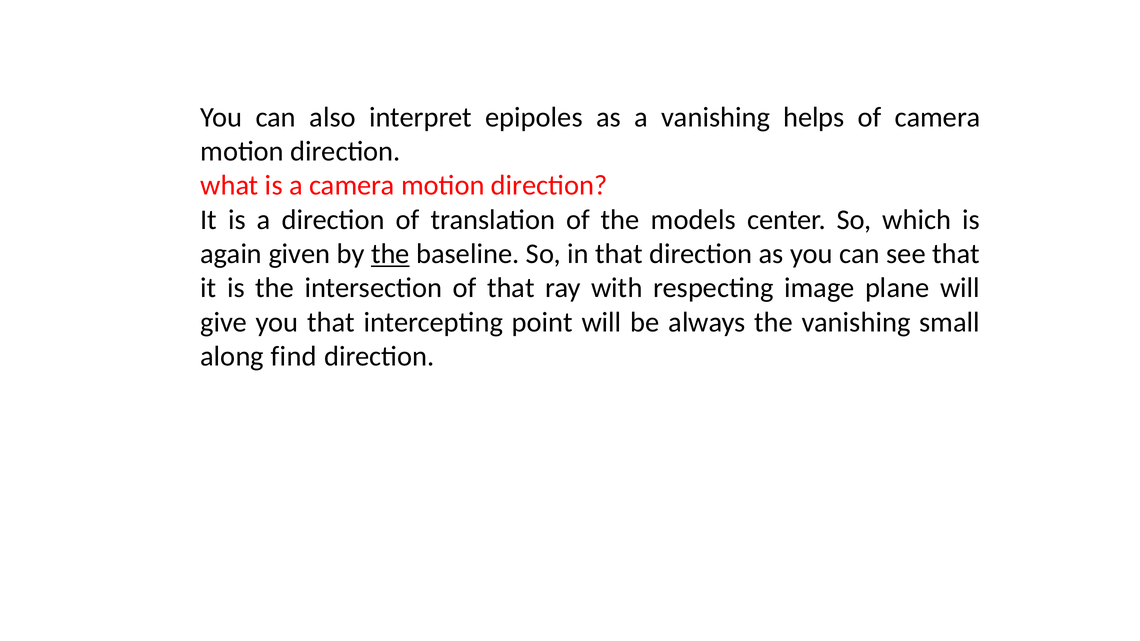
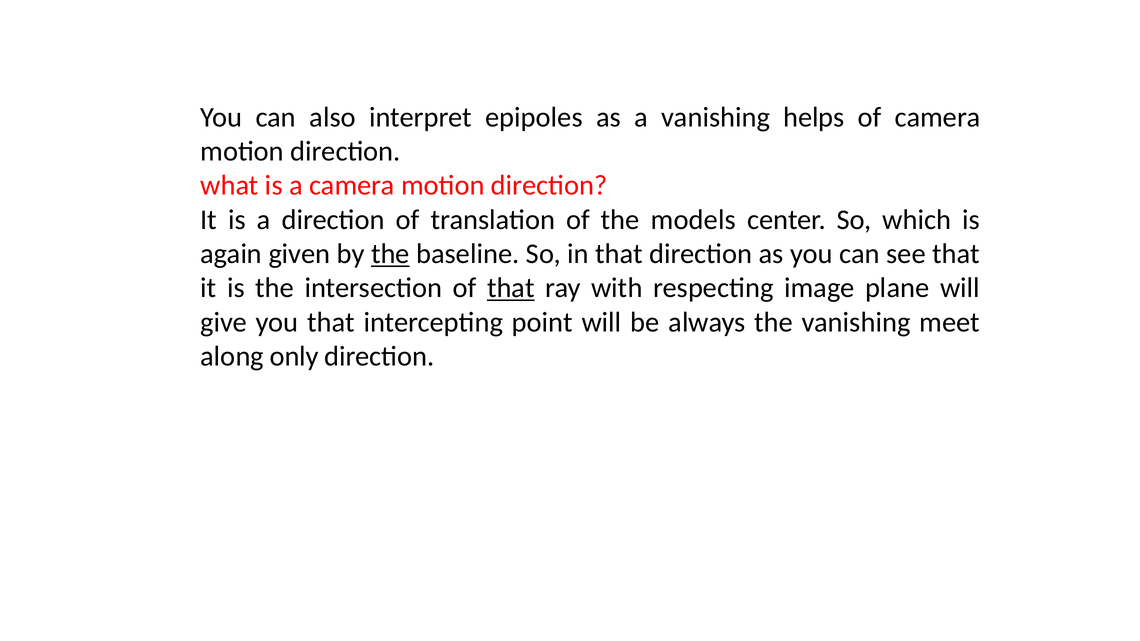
that at (511, 288) underline: none -> present
small: small -> meet
find: find -> only
